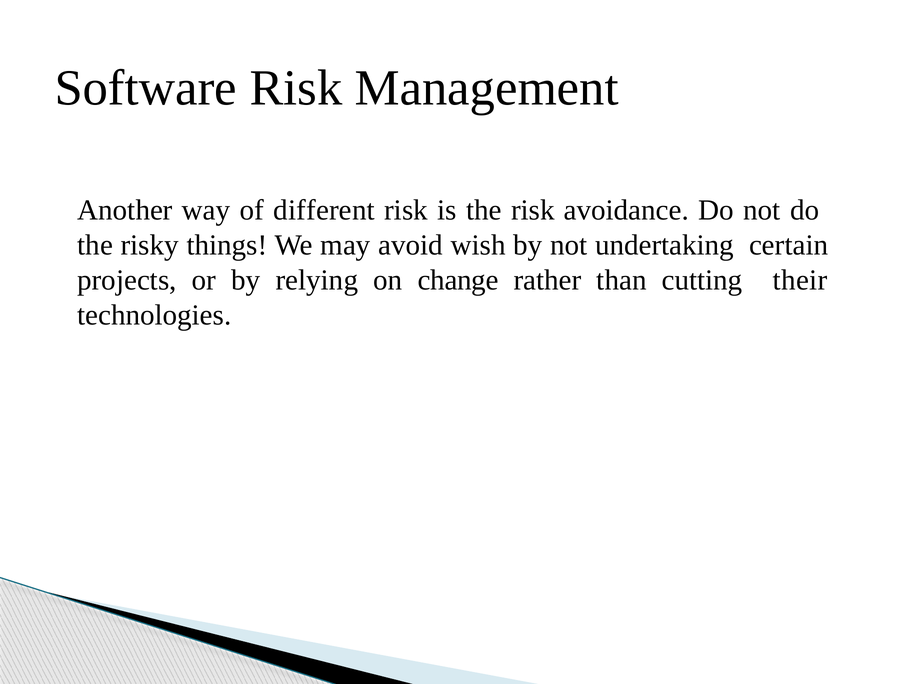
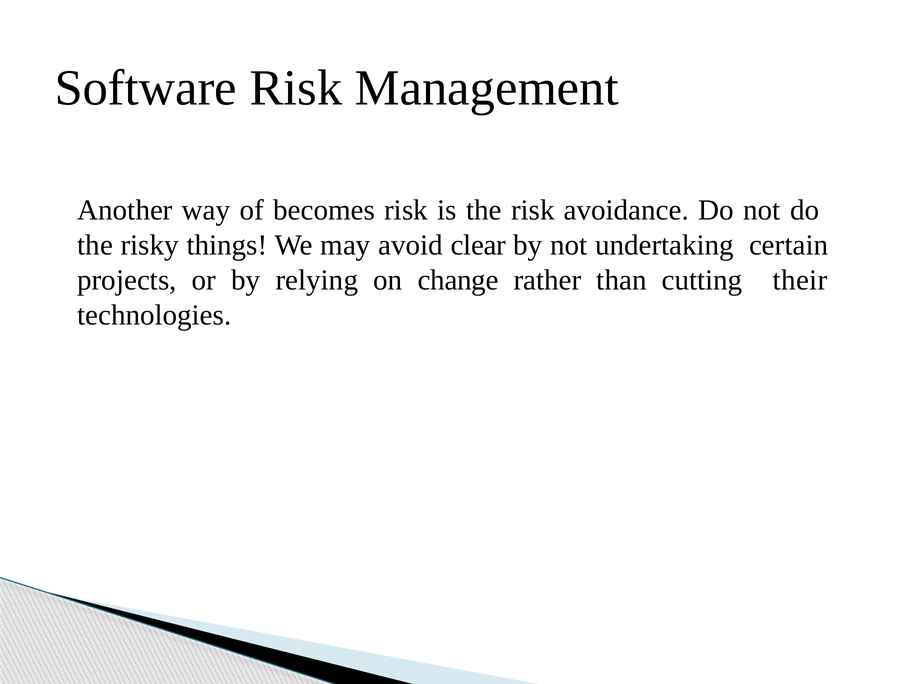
different: different -> becomes
wish: wish -> clear
